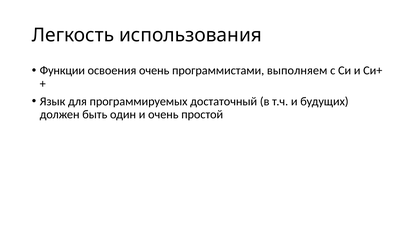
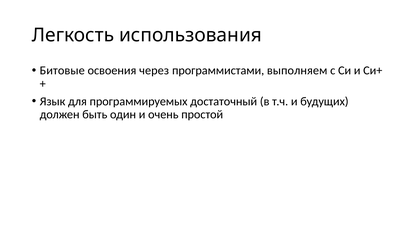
Функции: Функции -> Битовые
освоения очень: очень -> через
